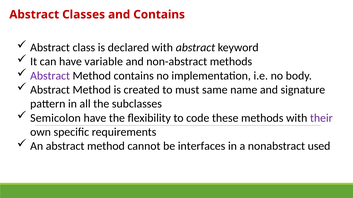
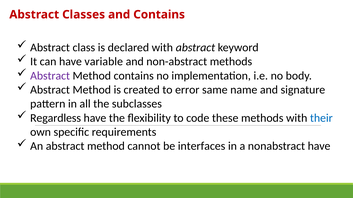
must: must -> error
Semicolon: Semicolon -> Regardless
their colour: purple -> blue
nonabstract used: used -> have
